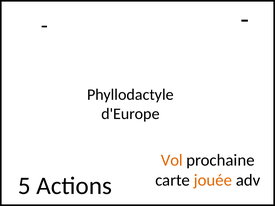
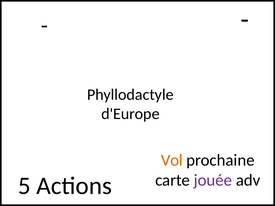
jouée colour: orange -> purple
